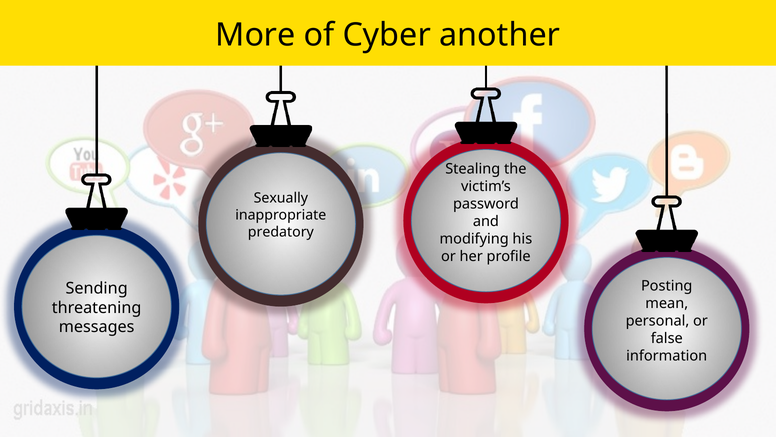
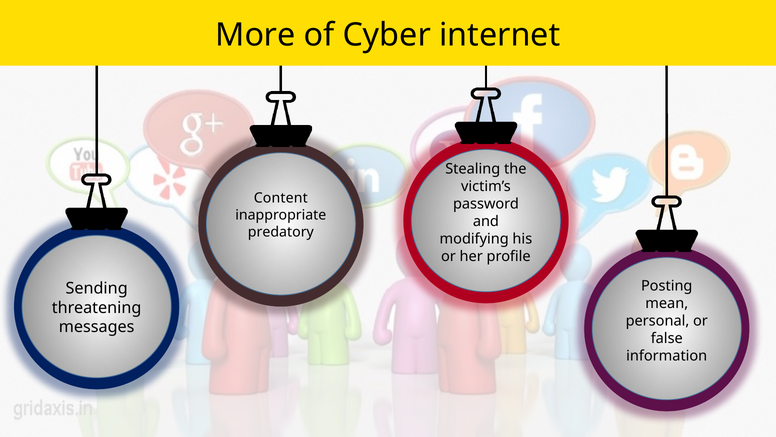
another: another -> internet
Sexually: Sexually -> Content
